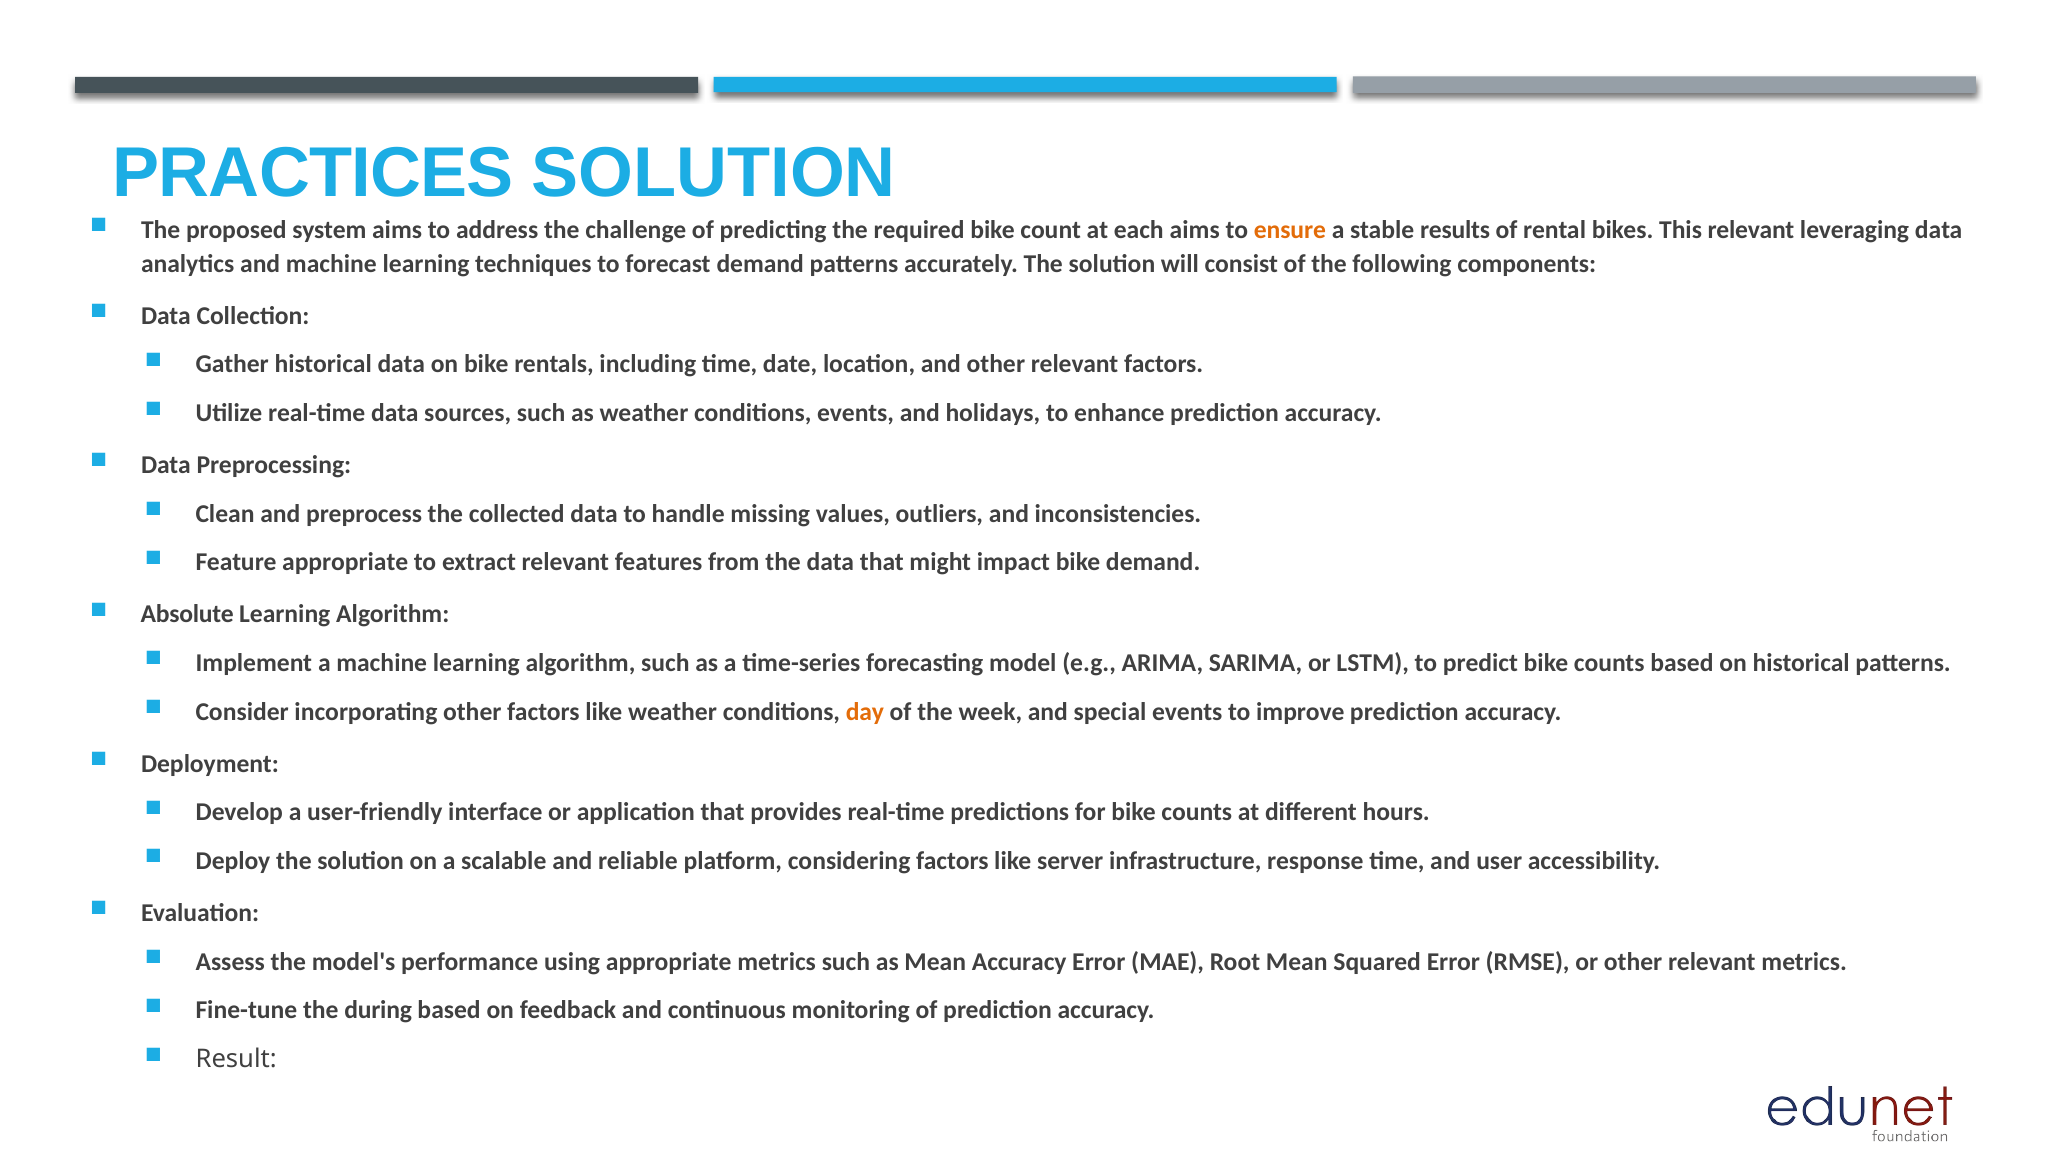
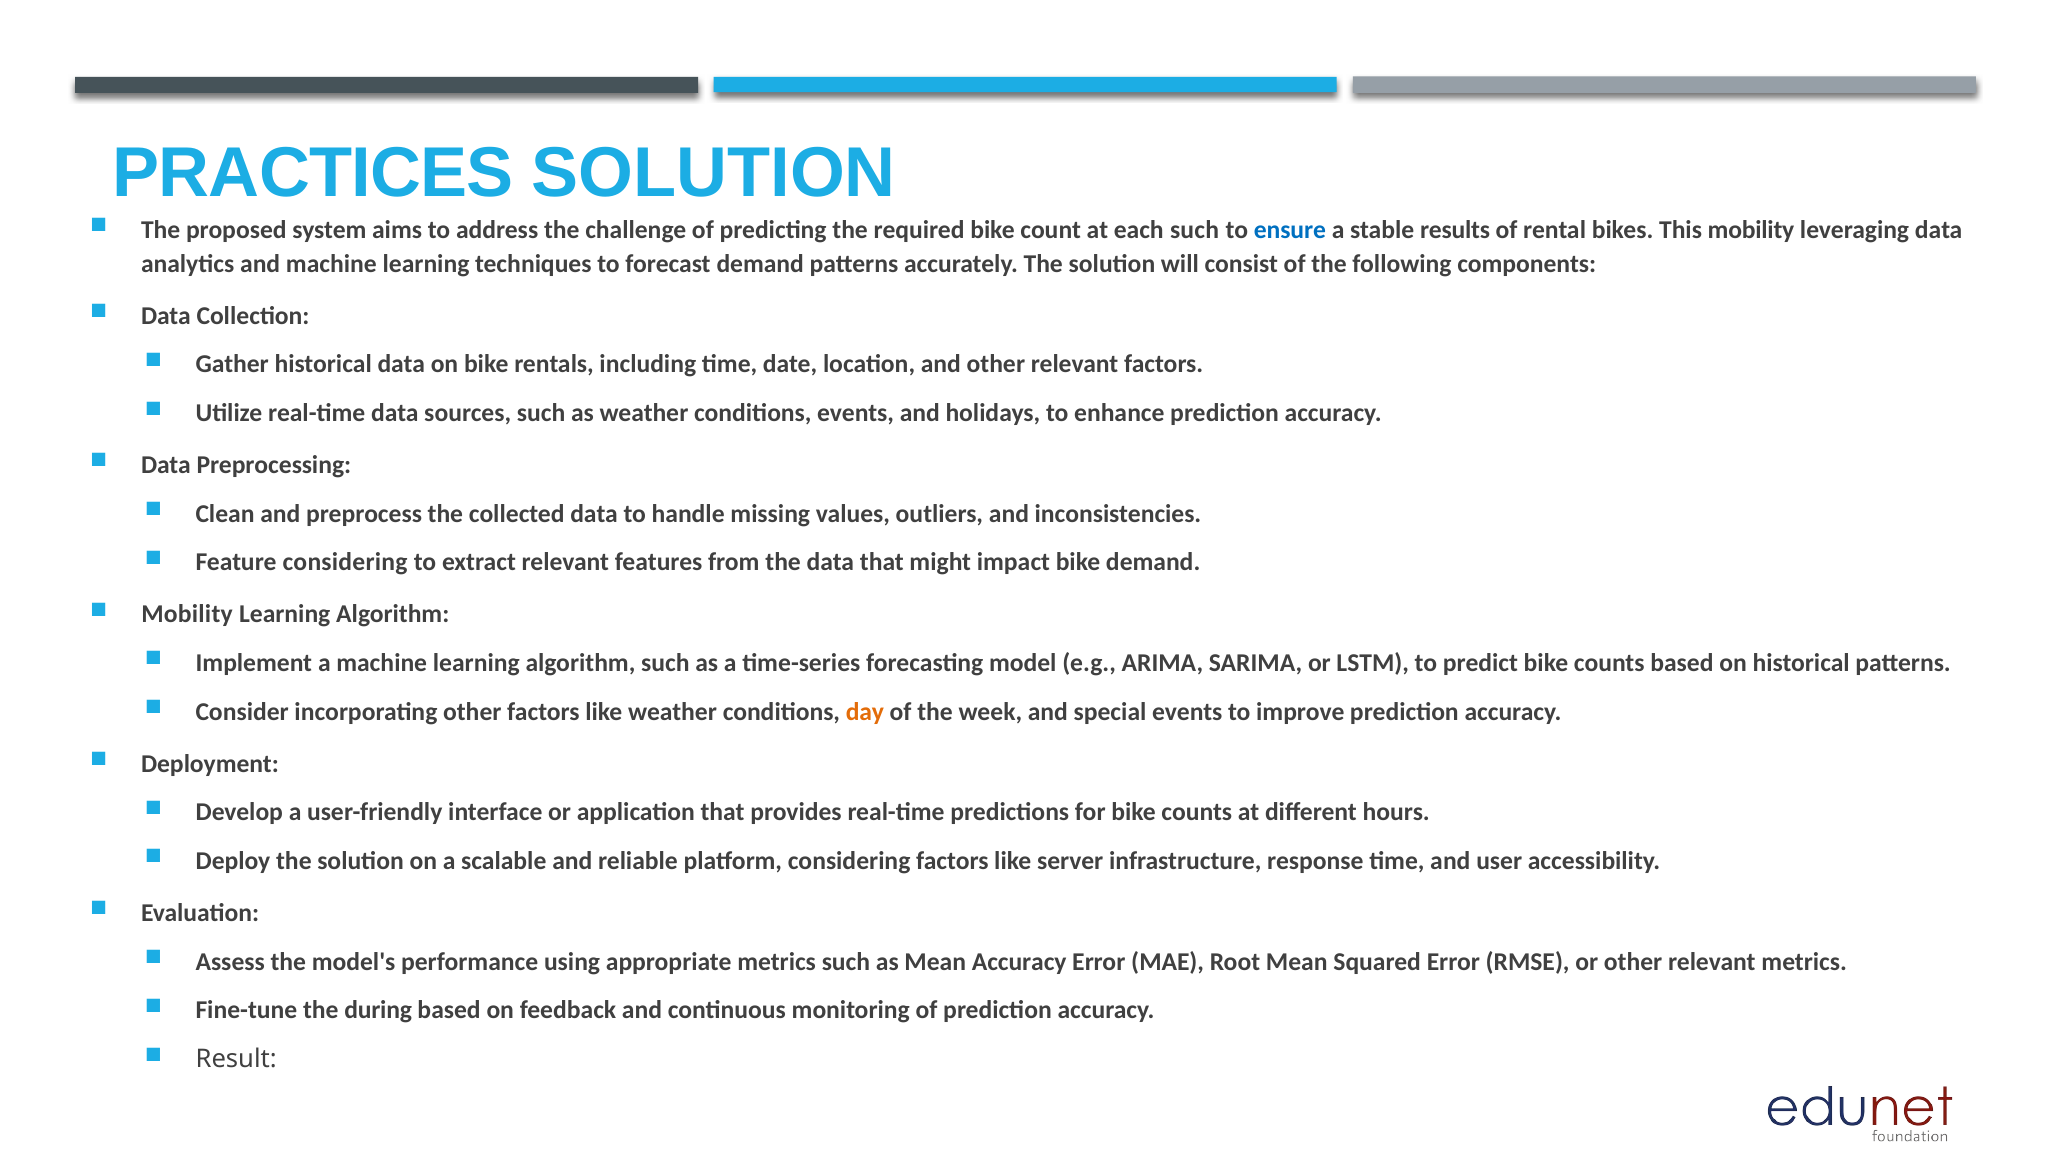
each aims: aims -> such
ensure colour: orange -> blue
This relevant: relevant -> mobility
Feature appropriate: appropriate -> considering
Absolute at (187, 614): Absolute -> Mobility
